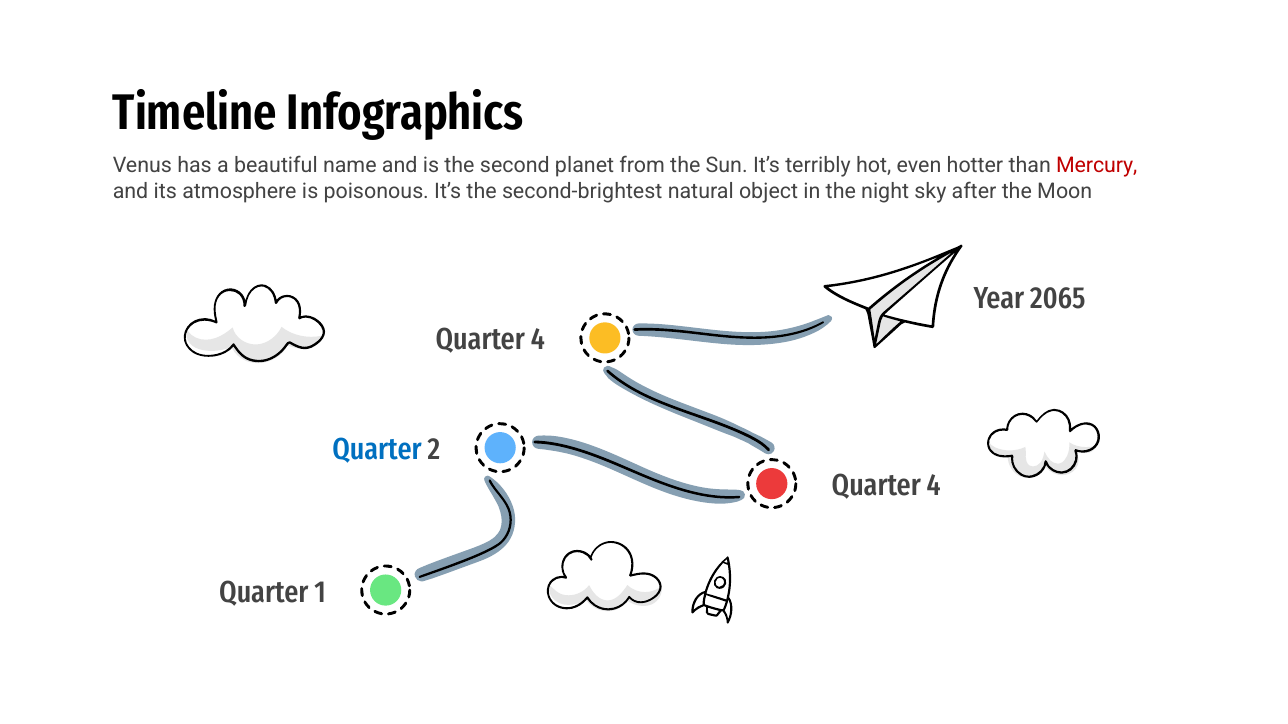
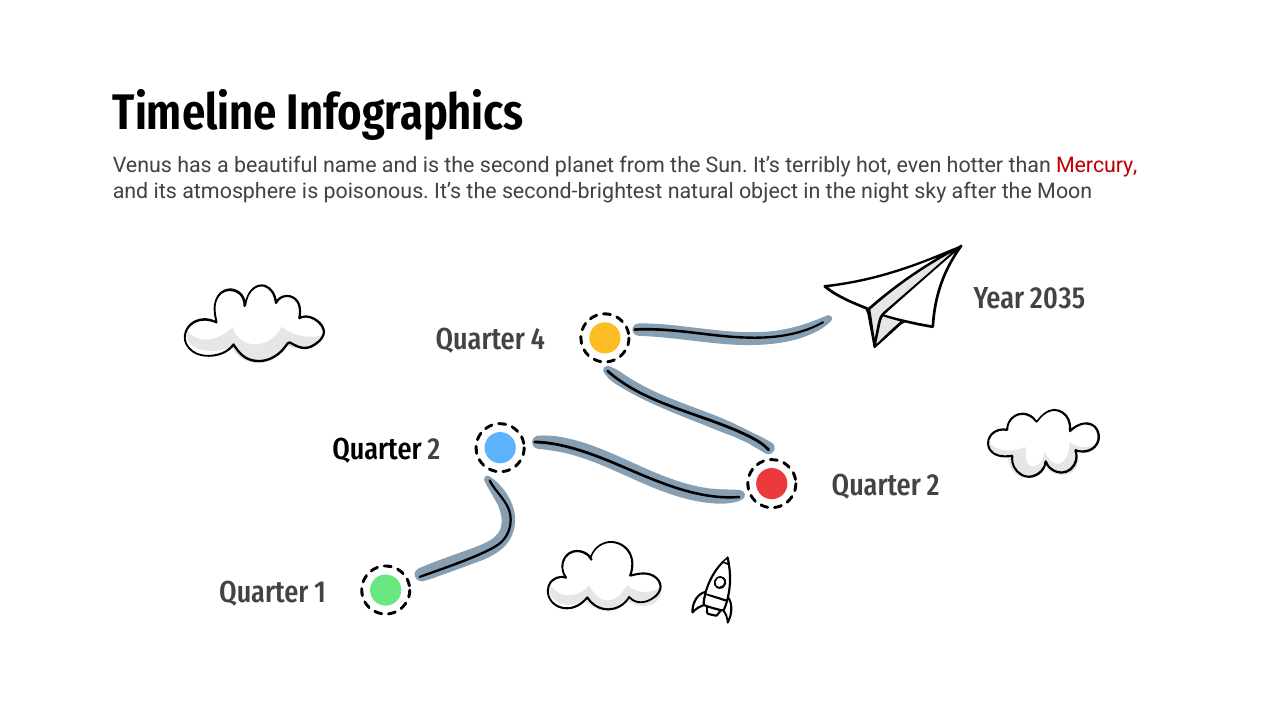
2065: 2065 -> 2035
Quarter at (377, 450) colour: blue -> black
4 at (934, 486): 4 -> 2
